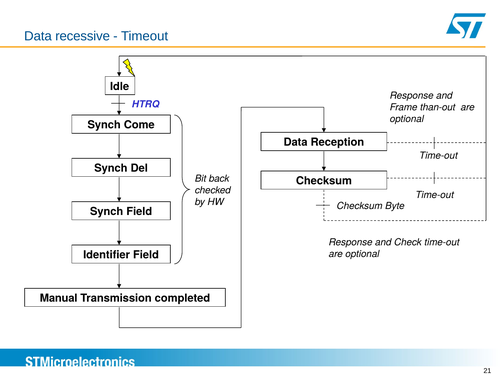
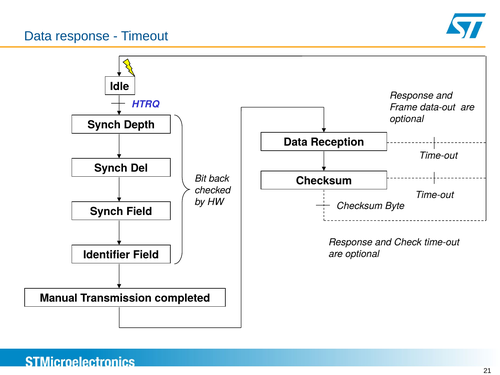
Data recessive: recessive -> response
than-out: than-out -> data-out
Come: Come -> Depth
